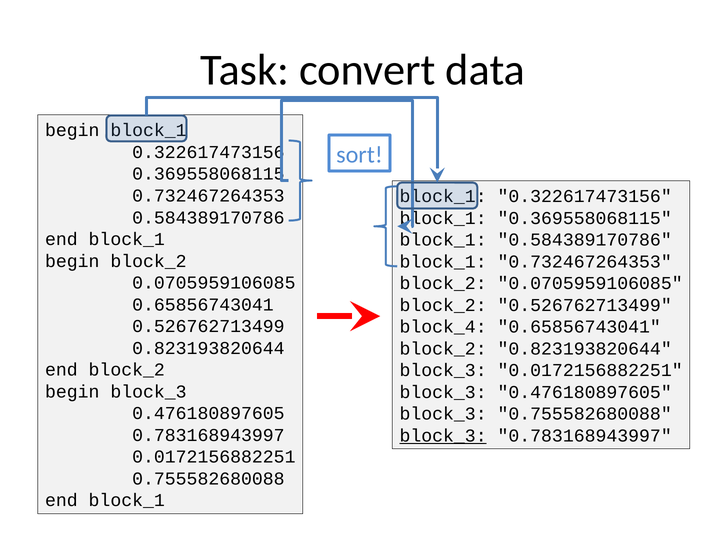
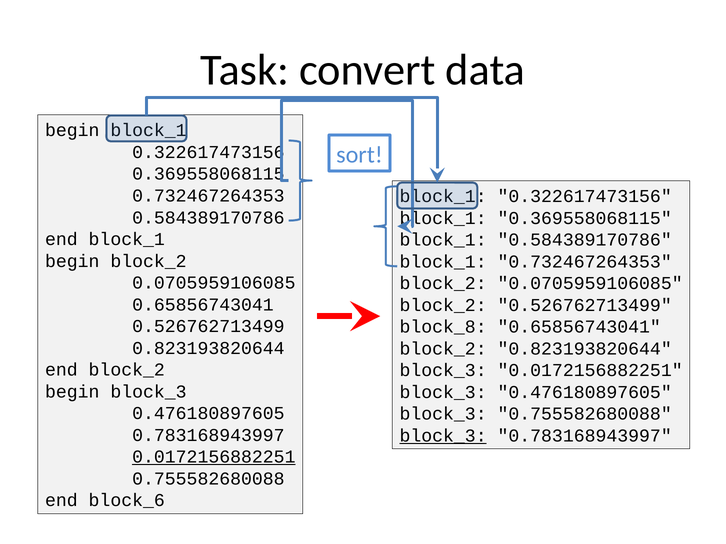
block_4: block_4 -> block_8
0.0172156882251 at (214, 457) underline: none -> present
block_1 at (127, 501): block_1 -> block_6
